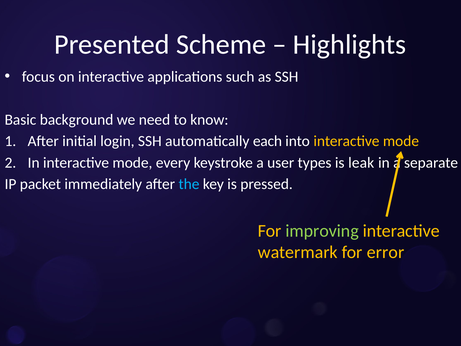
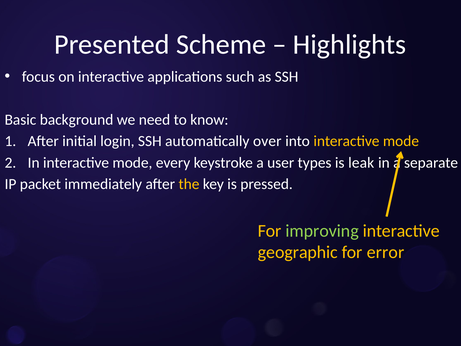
each: each -> over
the colour: light blue -> yellow
watermark: watermark -> geographic
